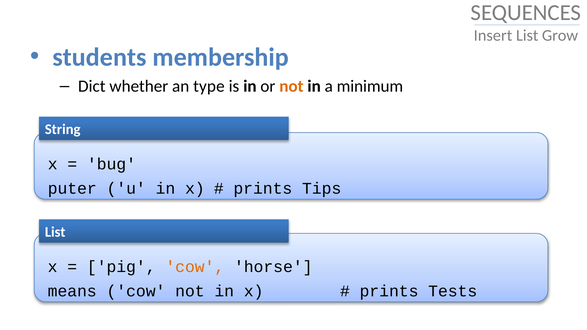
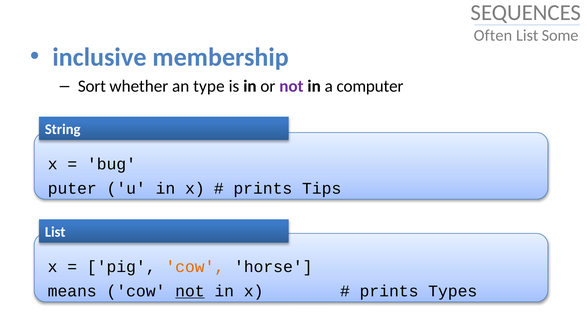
Insert: Insert -> Often
Grow: Grow -> Some
students: students -> inclusive
Dict: Dict -> Sort
not at (291, 86) colour: orange -> purple
minimum: minimum -> computer
not at (190, 291) underline: none -> present
Tests: Tests -> Types
